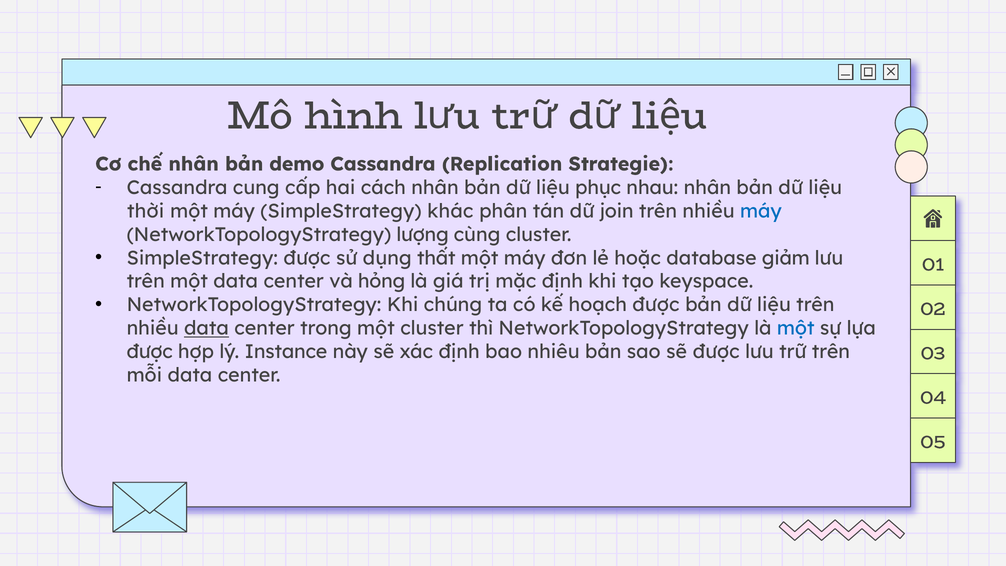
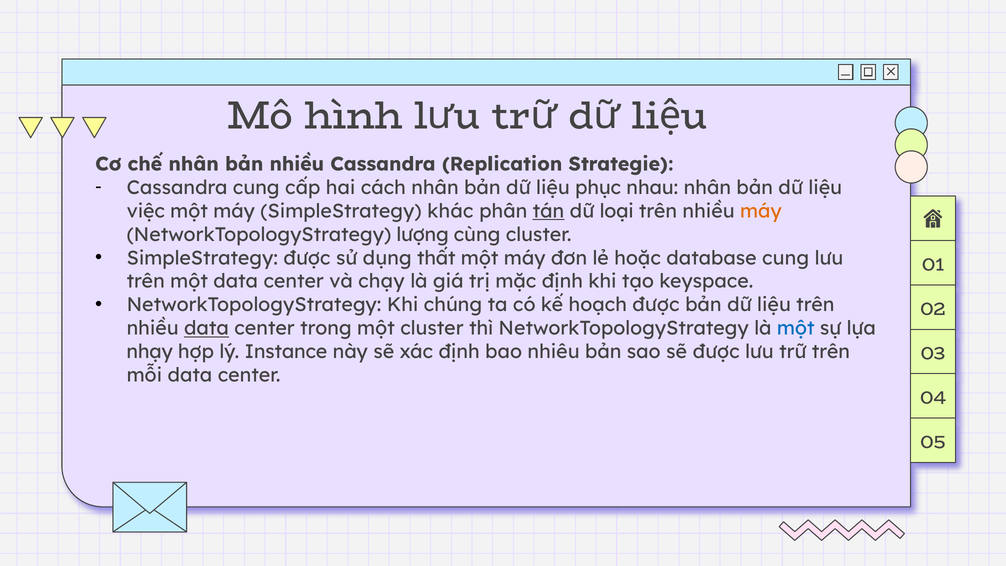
bản demo: demo -> nhiều
thời: thời -> việc
tán underline: none -> present
join: join -> loại
máy at (761, 211) colour: blue -> orange
database giảm: giảm -> cung
hỏng: hỏng -> chạy
được at (150, 352): được -> nhạy
